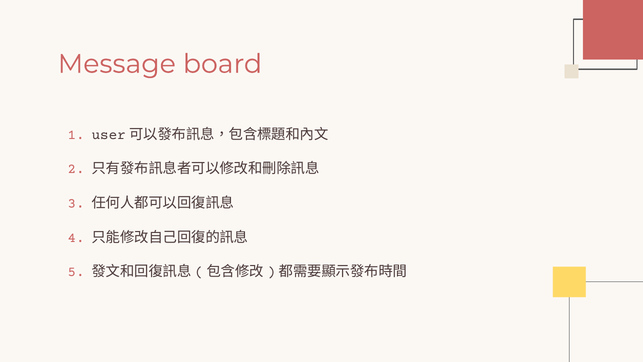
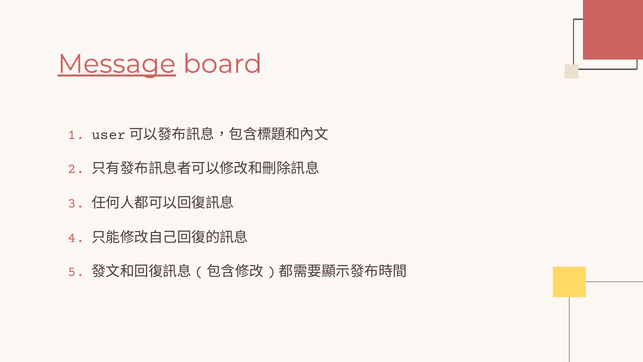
Message underline: none -> present
